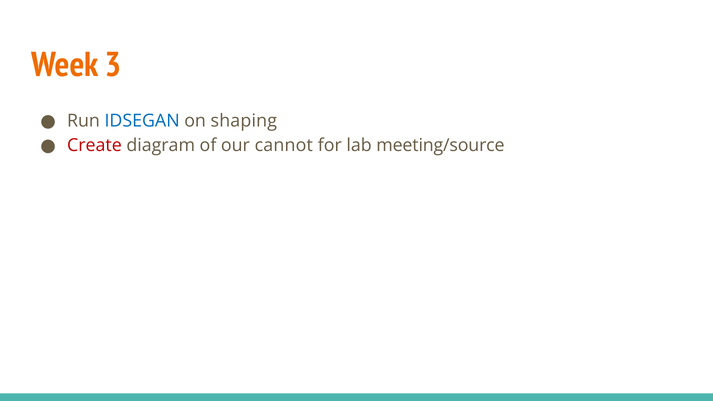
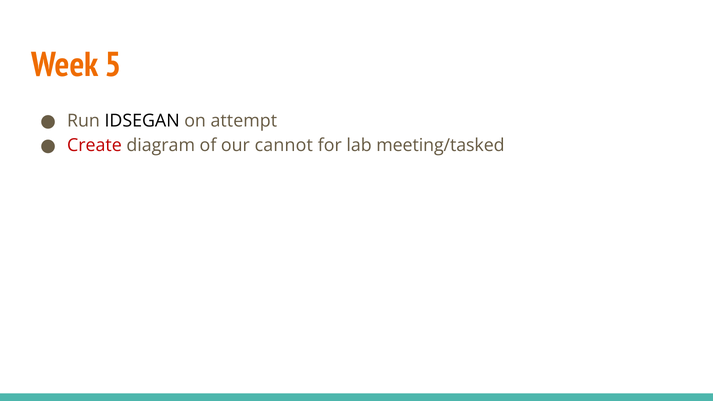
3: 3 -> 5
IDSEGAN colour: blue -> black
shaping: shaping -> attempt
meeting/source: meeting/source -> meeting/tasked
